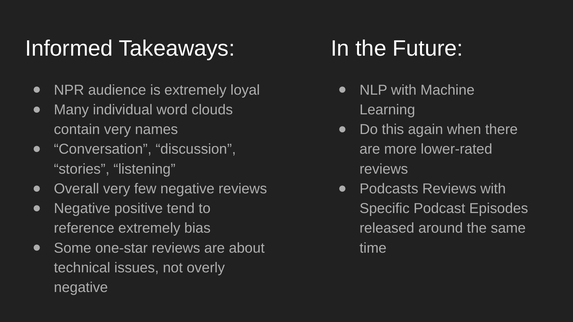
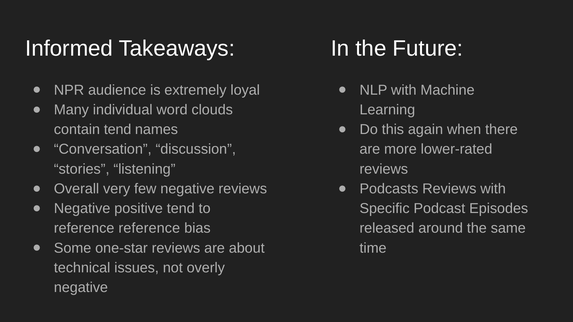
contain very: very -> tend
reference extremely: extremely -> reference
